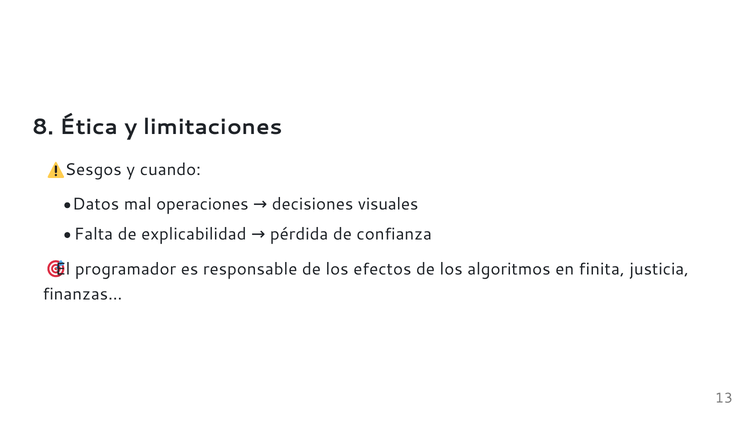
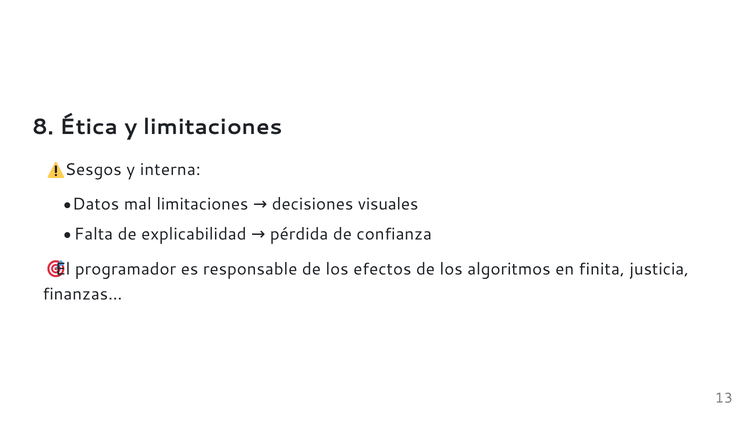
cuando: cuando -> interna
mal operaciones: operaciones -> limitaciones
